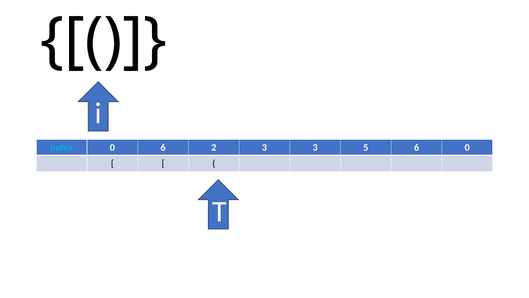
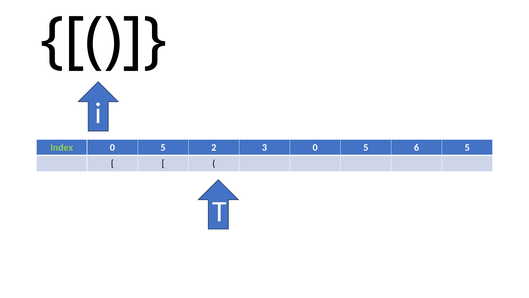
Index colour: light blue -> light green
6 at (163, 147): 6 -> 5
3 3: 3 -> 0
6 0: 0 -> 5
